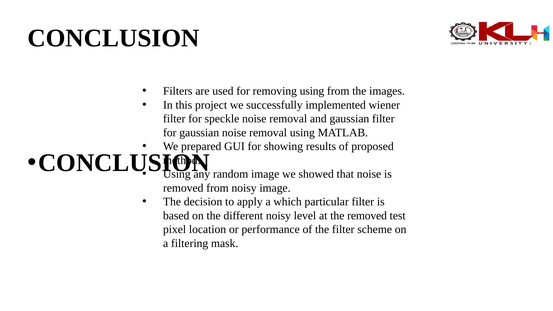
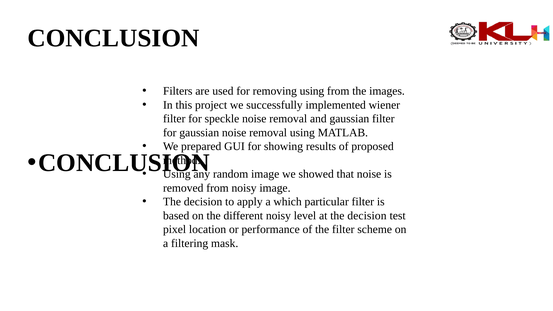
at the removed: removed -> decision
